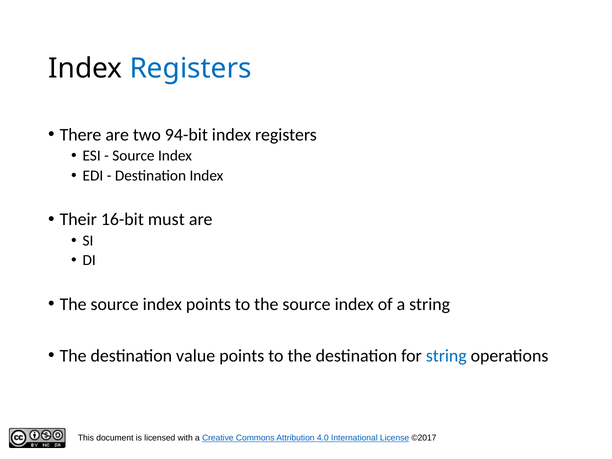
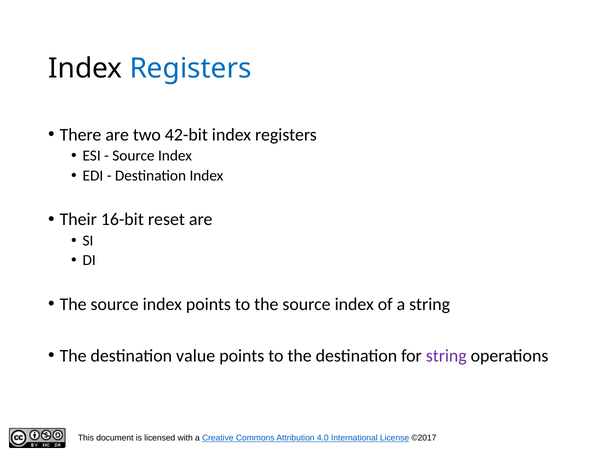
94-bit: 94-bit -> 42-bit
must: must -> reset
string at (446, 356) colour: blue -> purple
